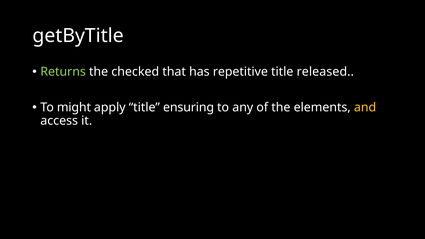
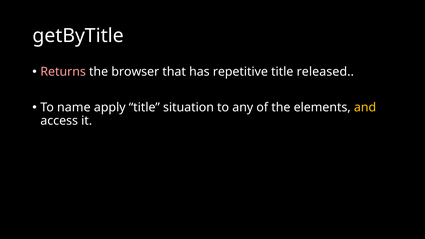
Returns colour: light green -> pink
checked: checked -> browser
might: might -> name
ensuring: ensuring -> situation
